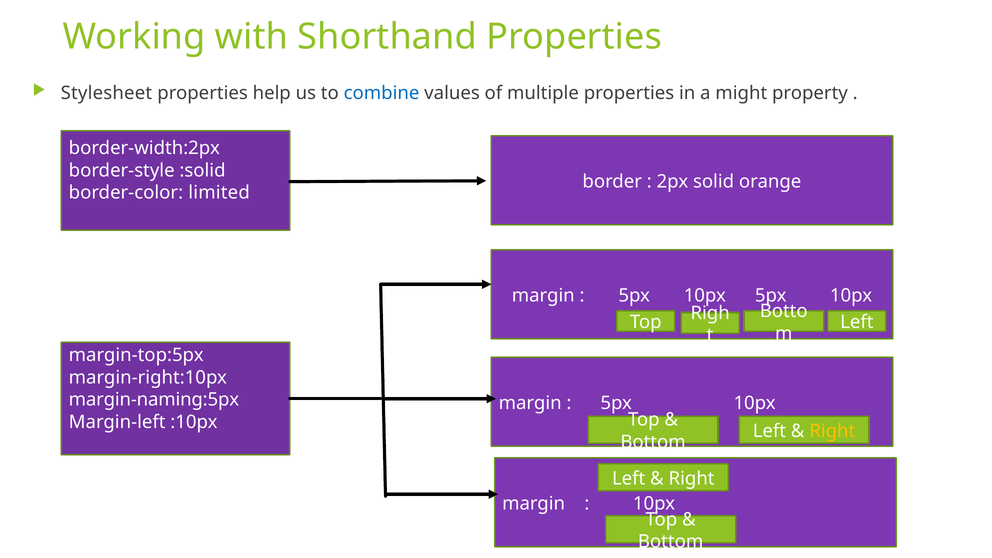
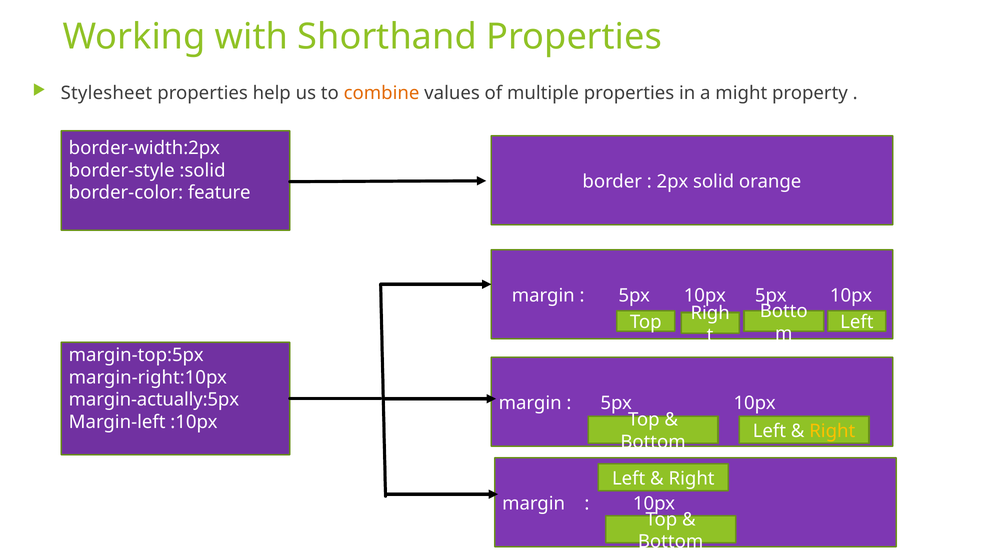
combine colour: blue -> orange
limited: limited -> feature
margin-naming:5px: margin-naming:5px -> margin-actually:5px
